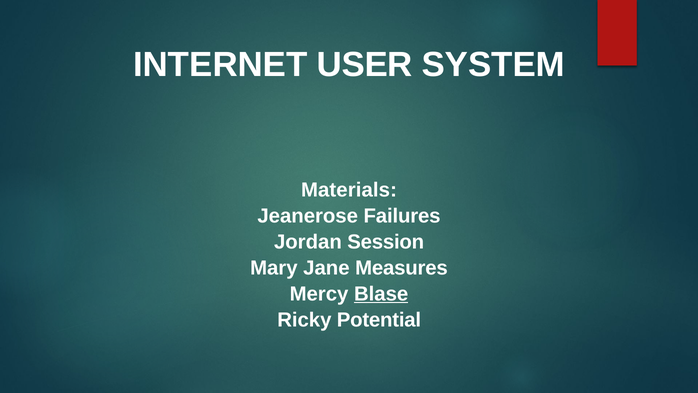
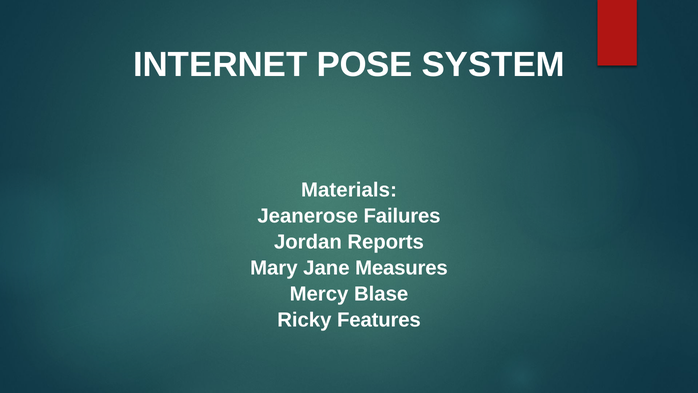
USER: USER -> POSE
Session: Session -> Reports
Blase underline: present -> none
Potential: Potential -> Features
